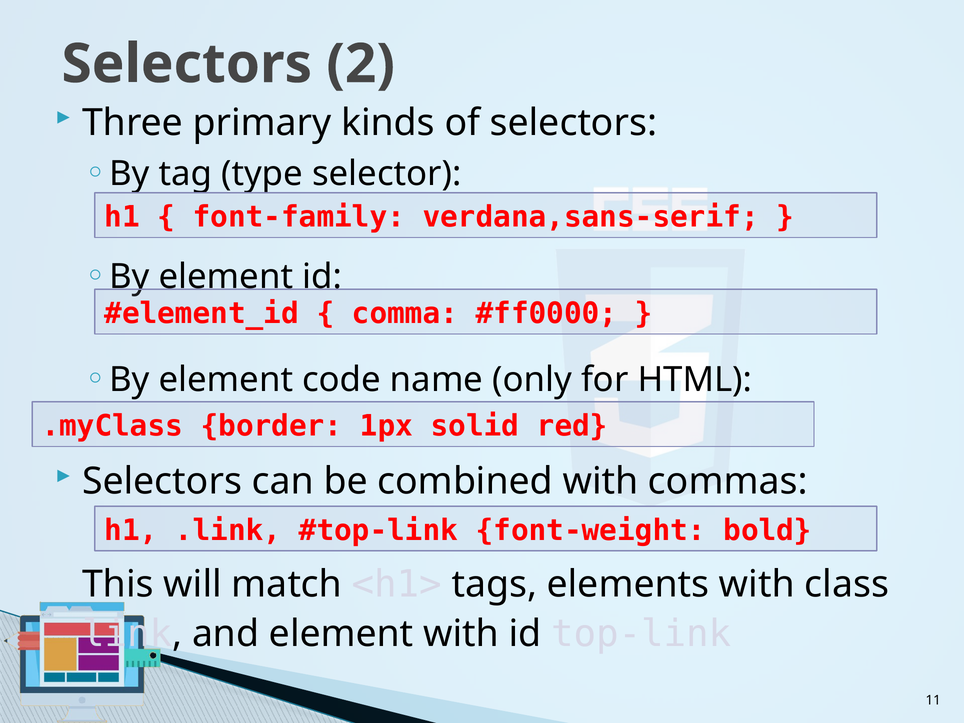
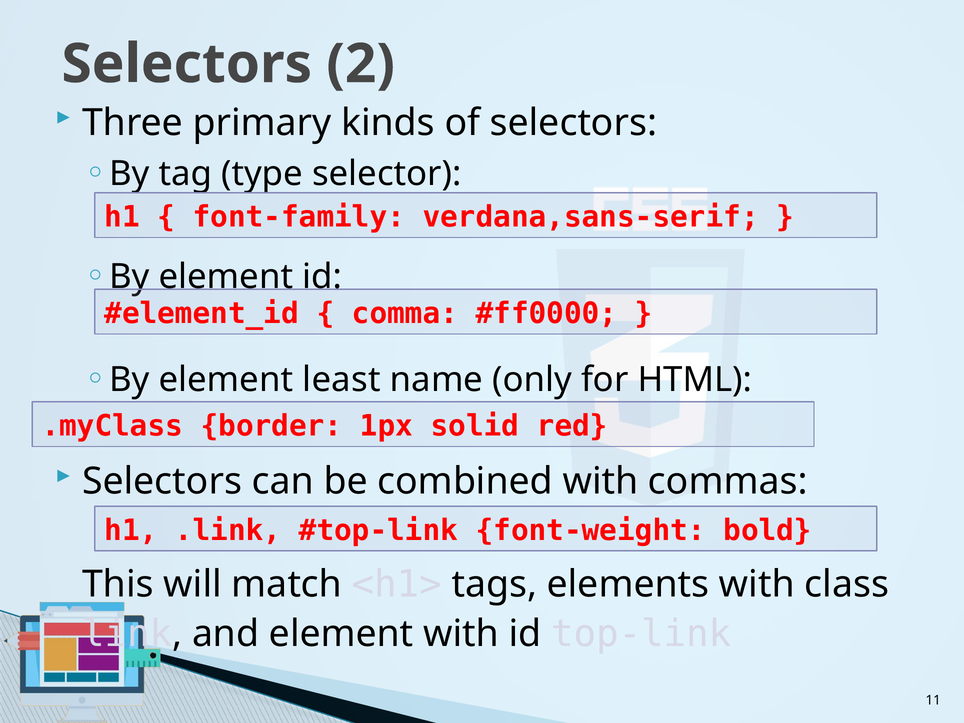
code: code -> least
